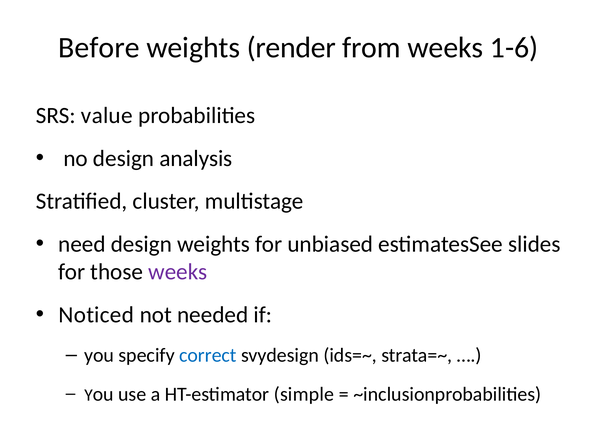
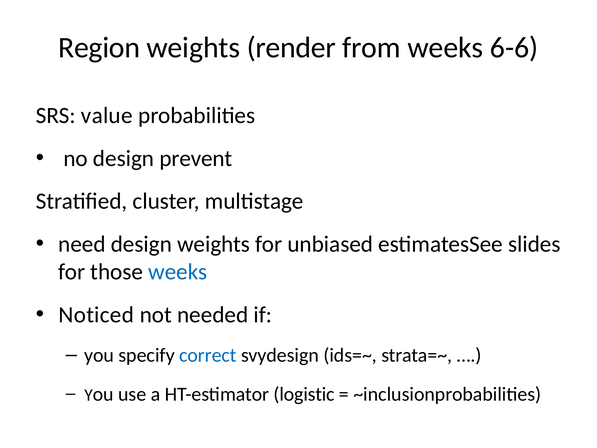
Before: Before -> Region
1-6: 1-6 -> 6-6
analysis: analysis -> prevent
weeks at (178, 272) colour: purple -> blue
simple: simple -> logistic
